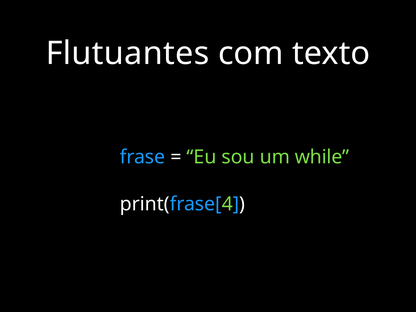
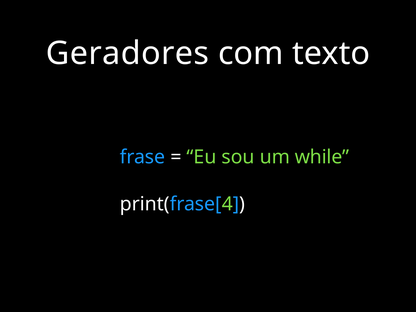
Flutuantes: Flutuantes -> Geradores
